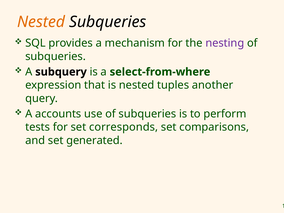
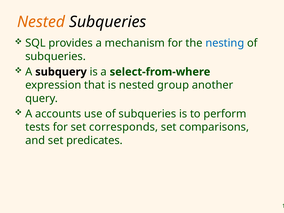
nesting colour: purple -> blue
tuples: tuples -> group
generated: generated -> predicates
